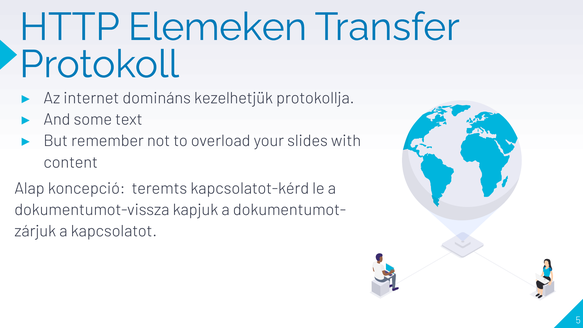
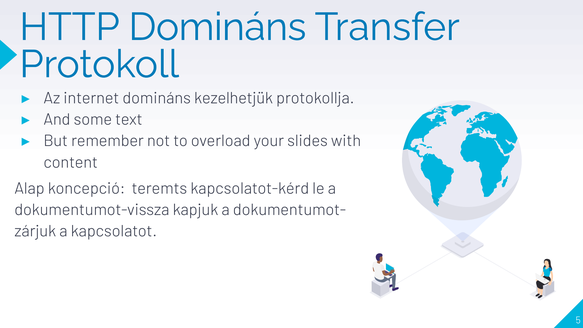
HTTP Elemeken: Elemeken -> Domináns
